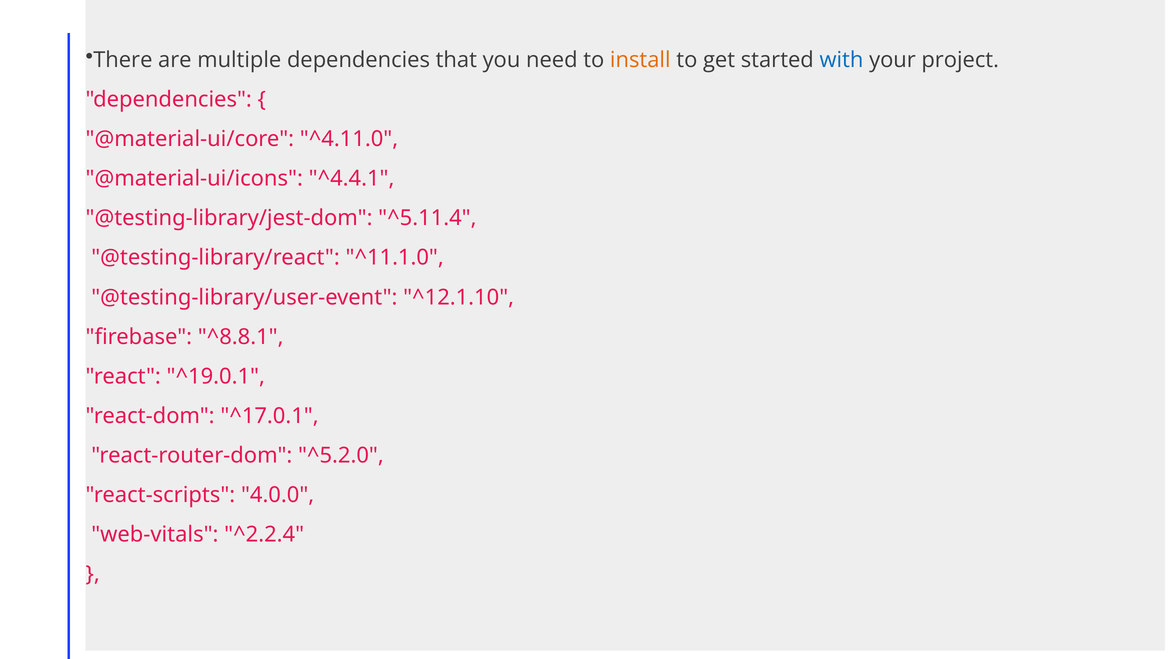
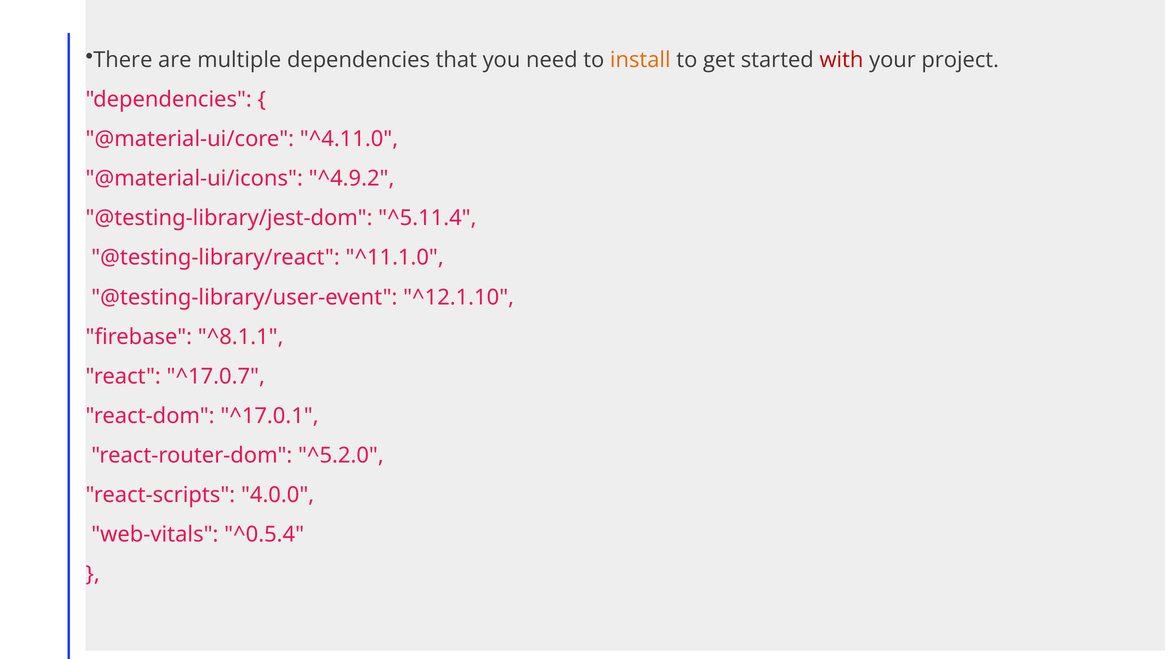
with colour: blue -> red
^4.4.1: ^4.4.1 -> ^4.9.2
^8.8.1: ^8.8.1 -> ^8.1.1
^19.0.1: ^19.0.1 -> ^17.0.7
^2.2.4: ^2.2.4 -> ^0.5.4
